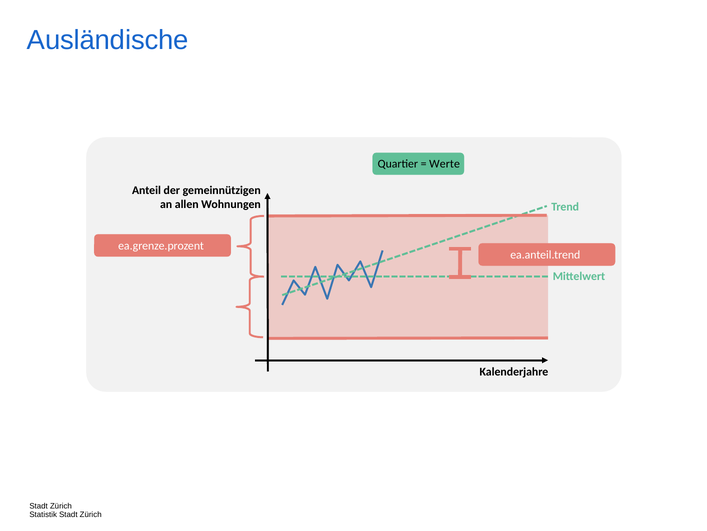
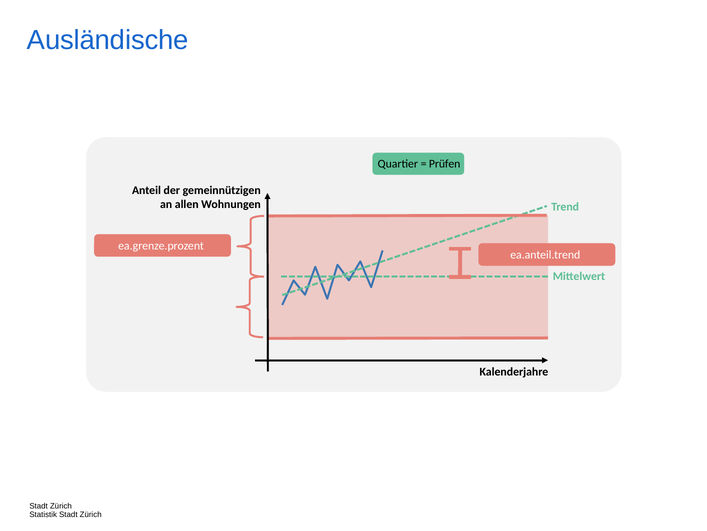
Werte: Werte -> Prüfen
